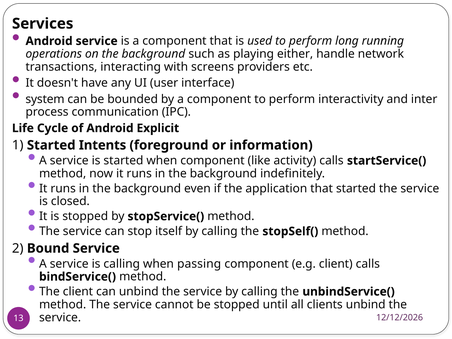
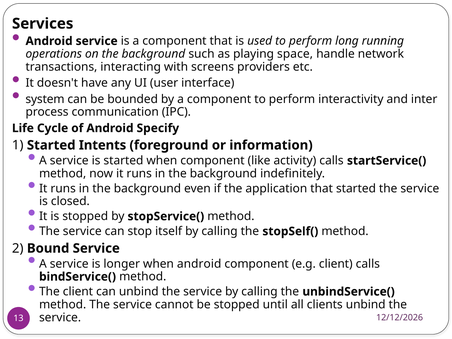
either: either -> space
Explicit: Explicit -> Specify
is calling: calling -> longer
when passing: passing -> android
